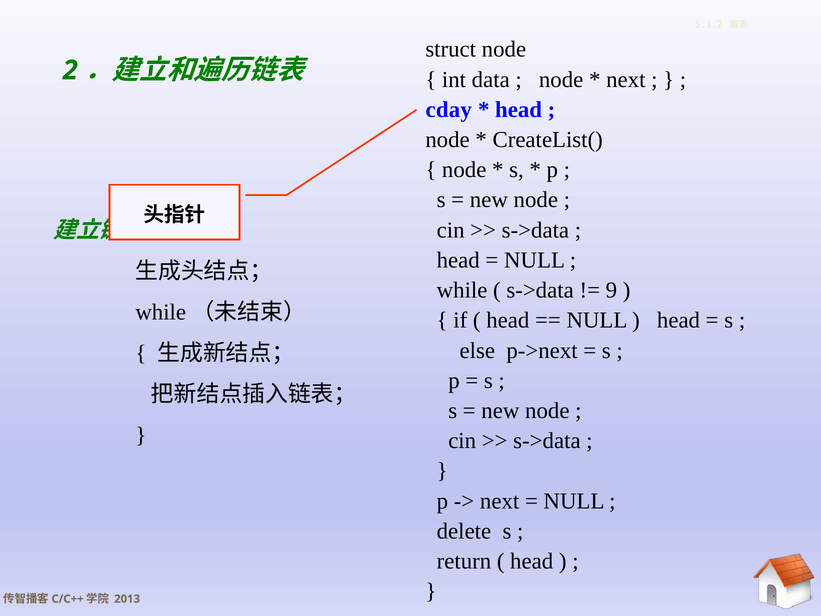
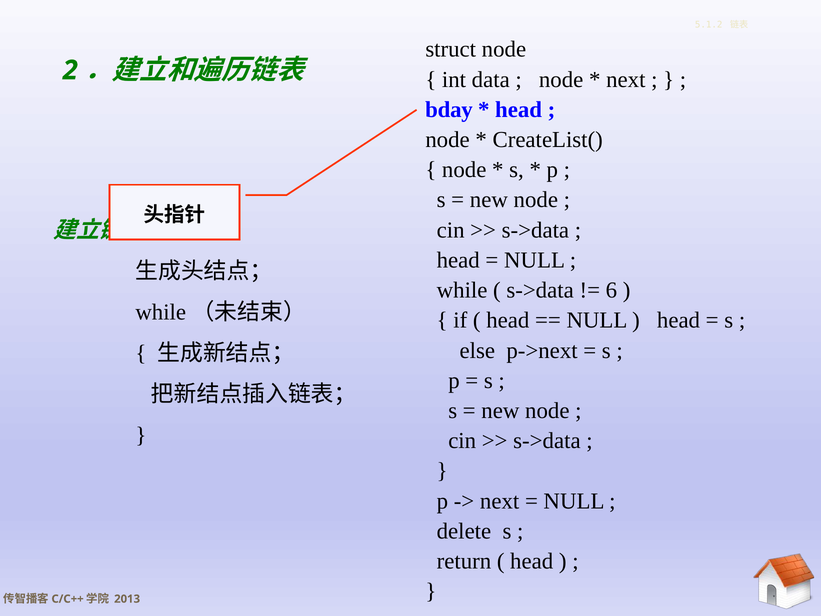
cday: cday -> bday
9: 9 -> 6
